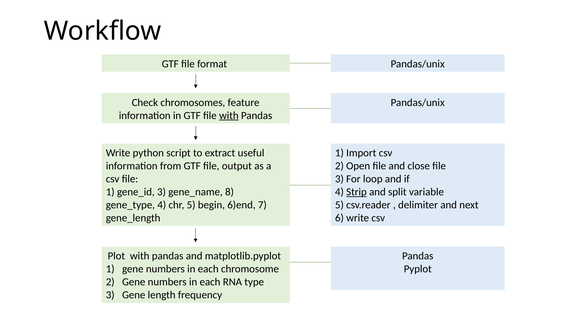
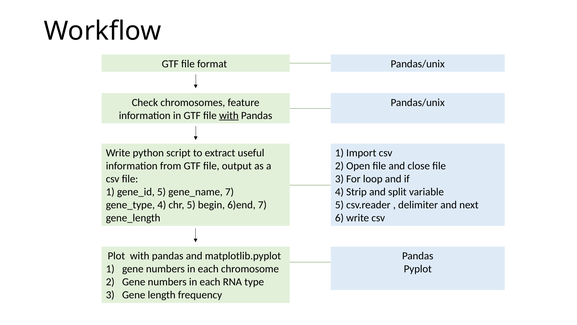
gene_id 3: 3 -> 5
gene_name 8: 8 -> 7
Strip underline: present -> none
